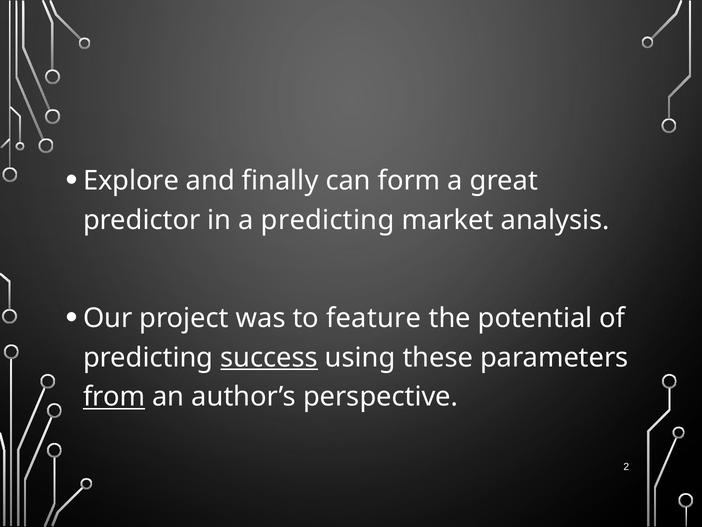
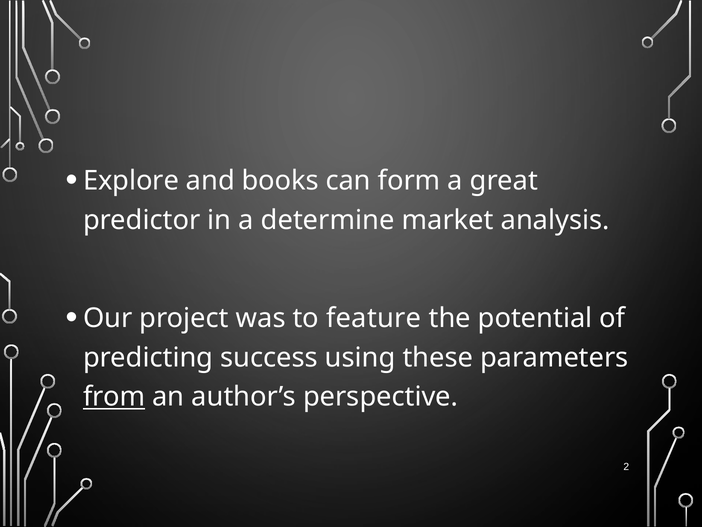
finally: finally -> books
a predicting: predicting -> determine
success underline: present -> none
